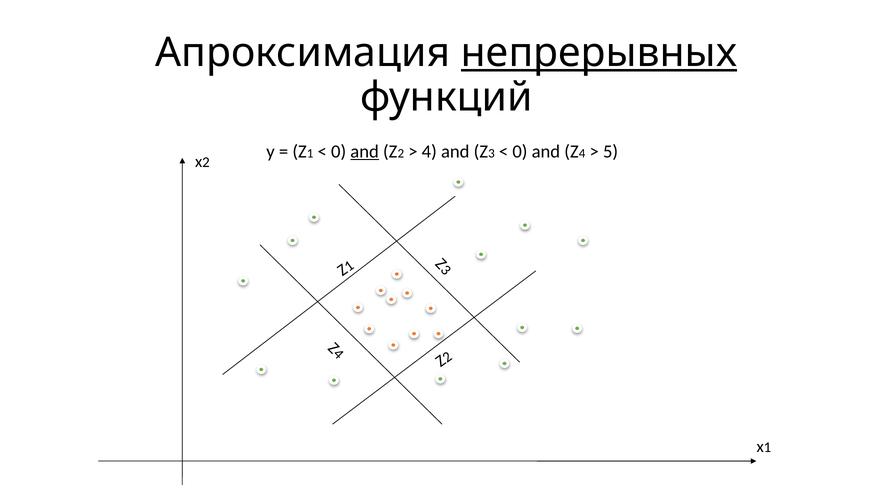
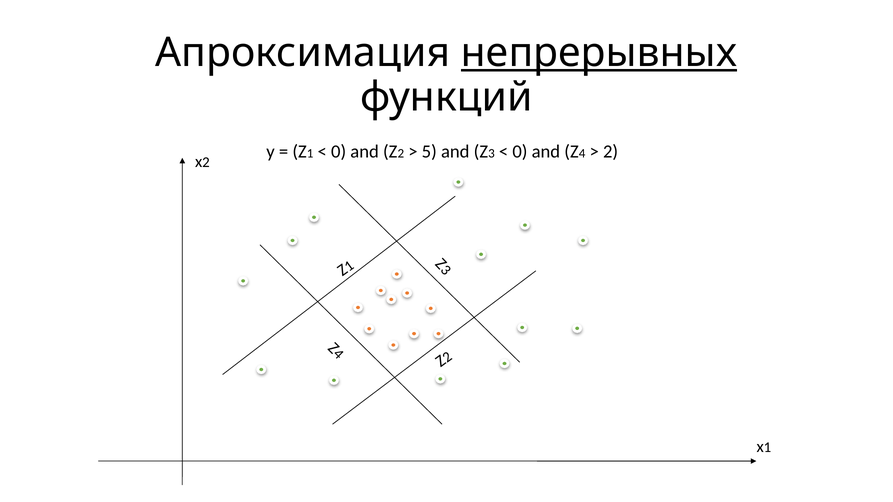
and at (365, 152) underline: present -> none
4 at (429, 152): 4 -> 5
5 at (611, 152): 5 -> 2
